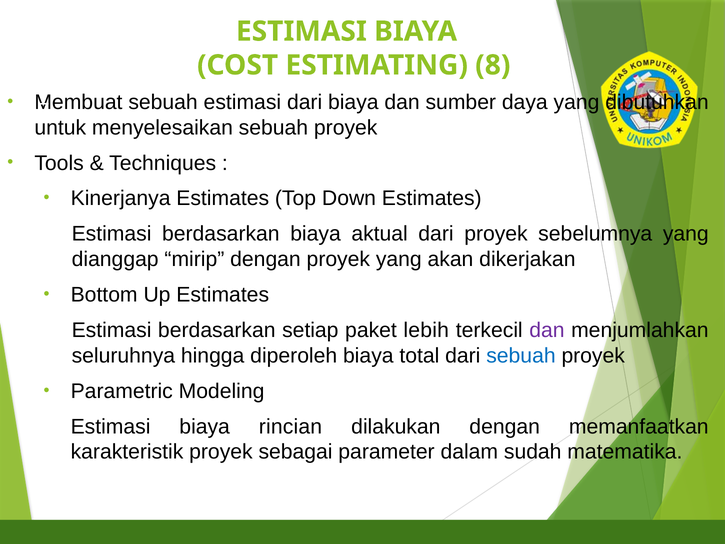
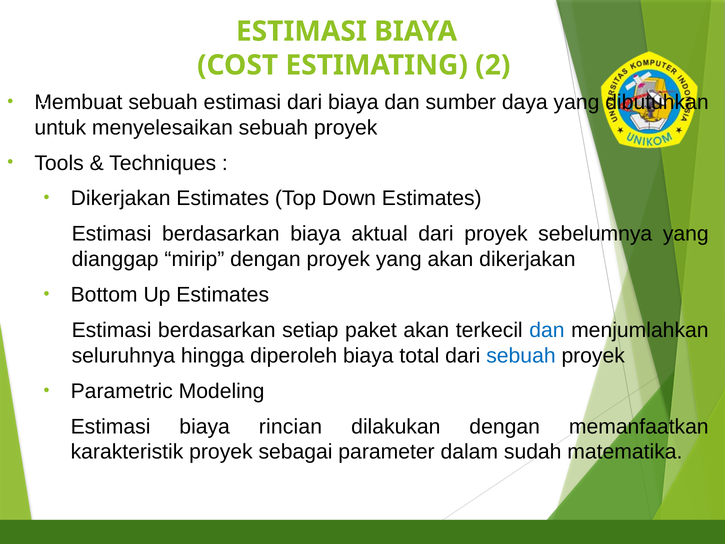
8: 8 -> 2
Kinerjanya at (121, 198): Kinerjanya -> Dikerjakan
paket lebih: lebih -> akan
dan at (547, 330) colour: purple -> blue
